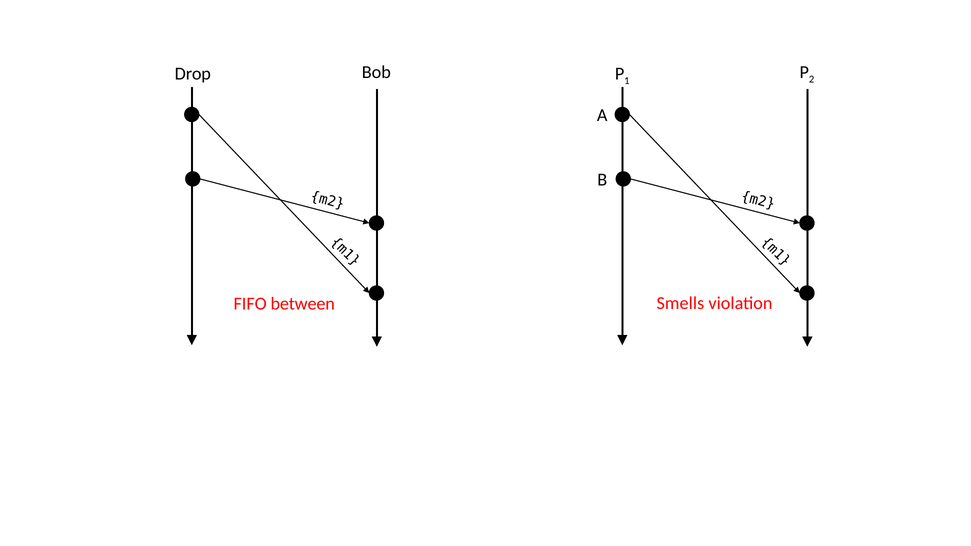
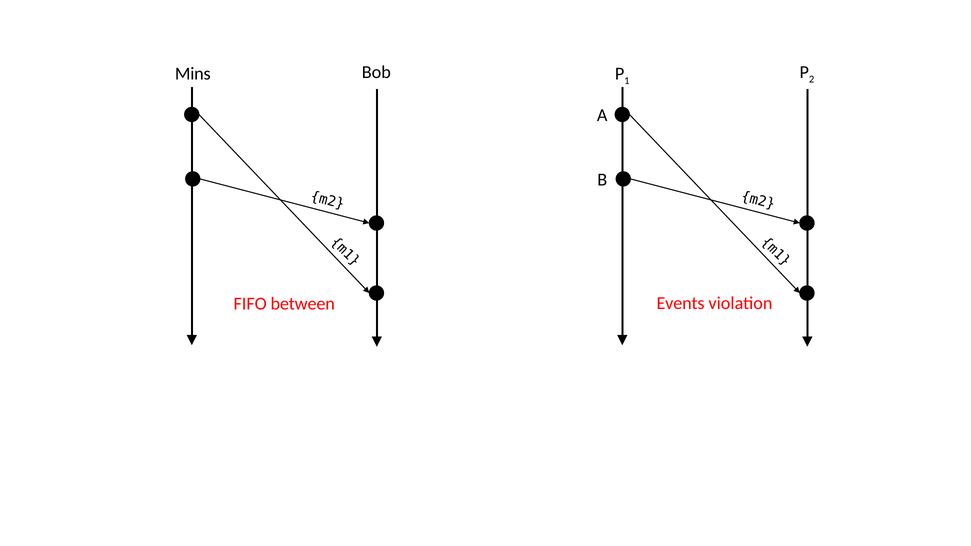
Drop: Drop -> Mins
Smells: Smells -> Events
